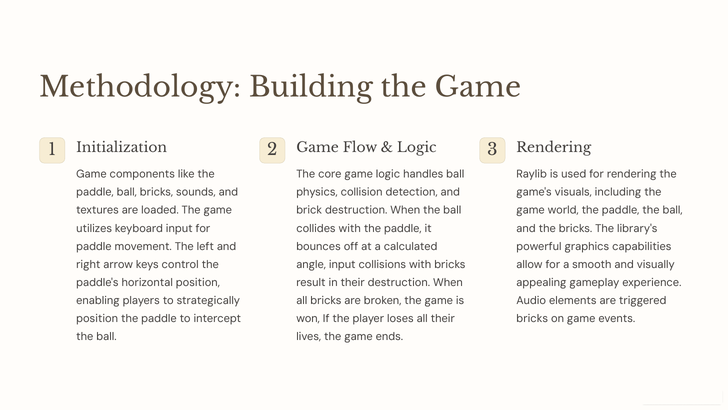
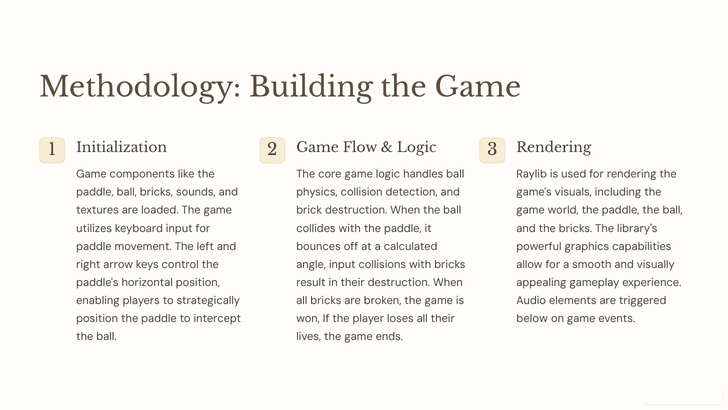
bricks at (532, 318): bricks -> below
